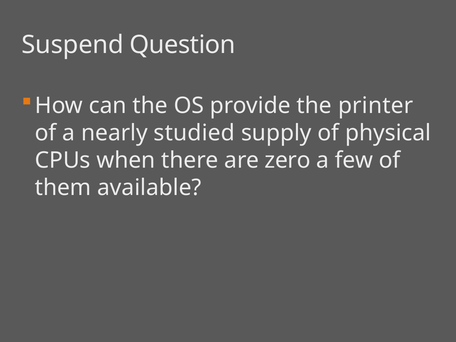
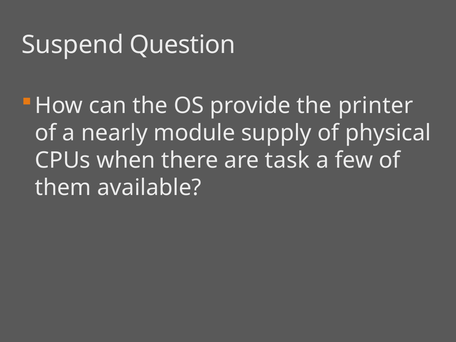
studied: studied -> module
zero: zero -> task
